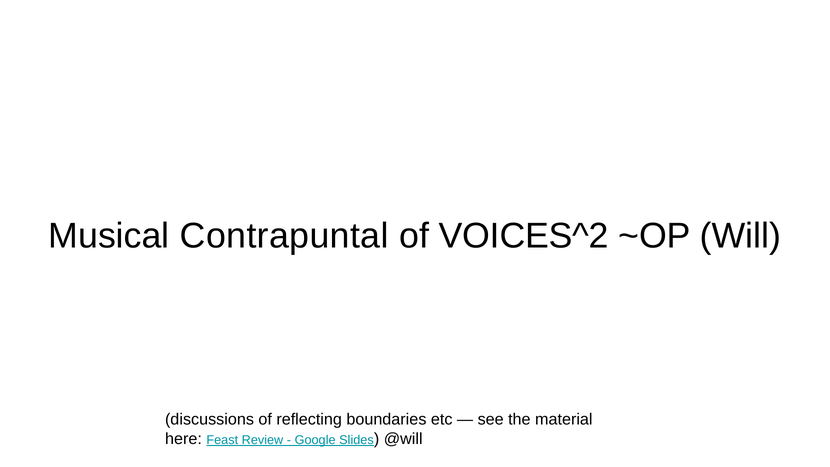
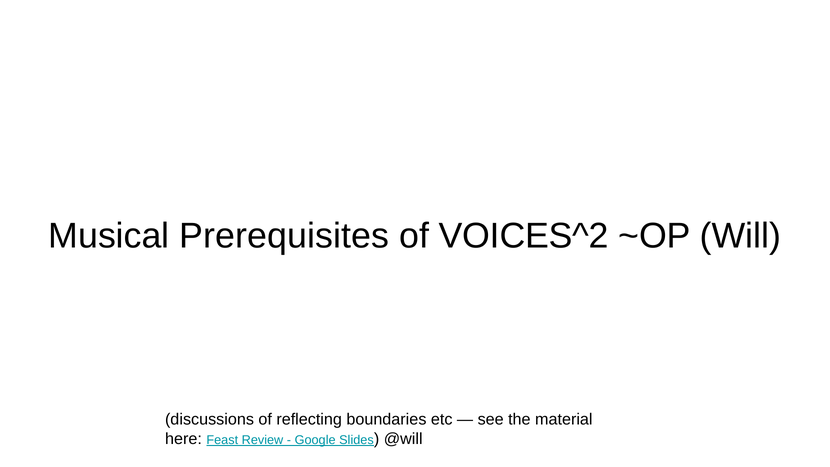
Contrapuntal: Contrapuntal -> Prerequisites
